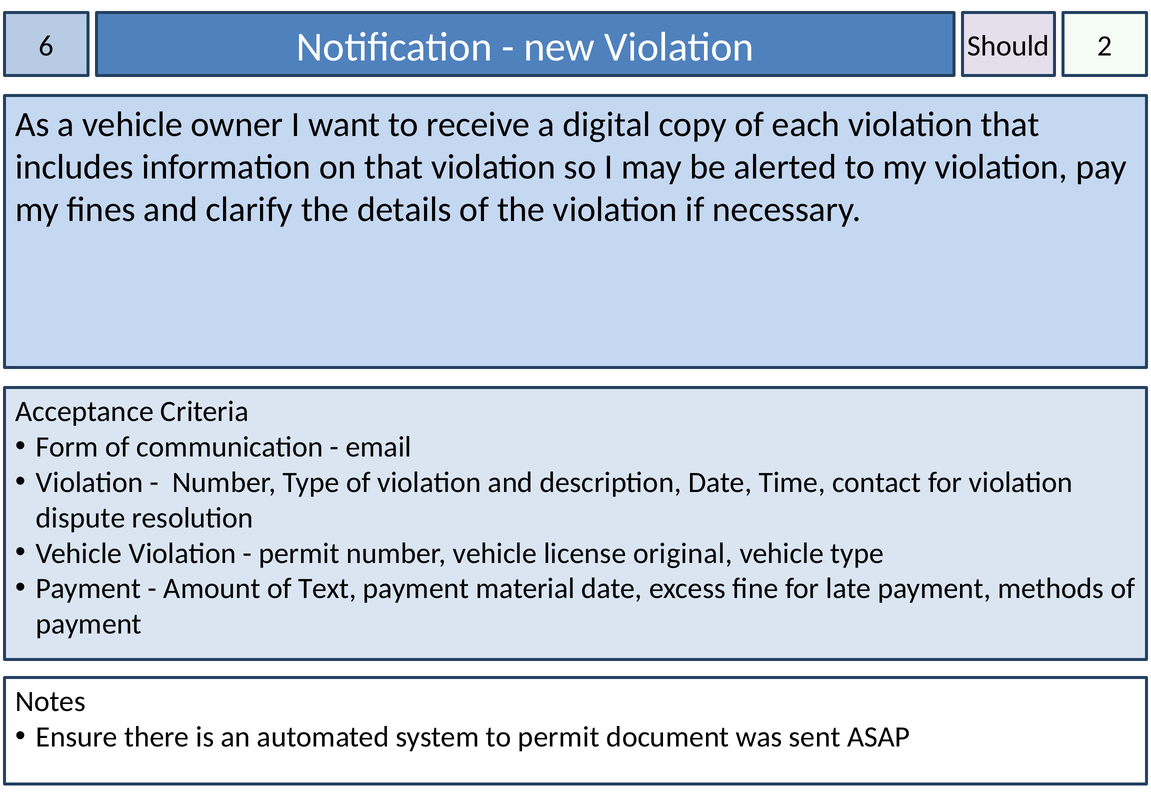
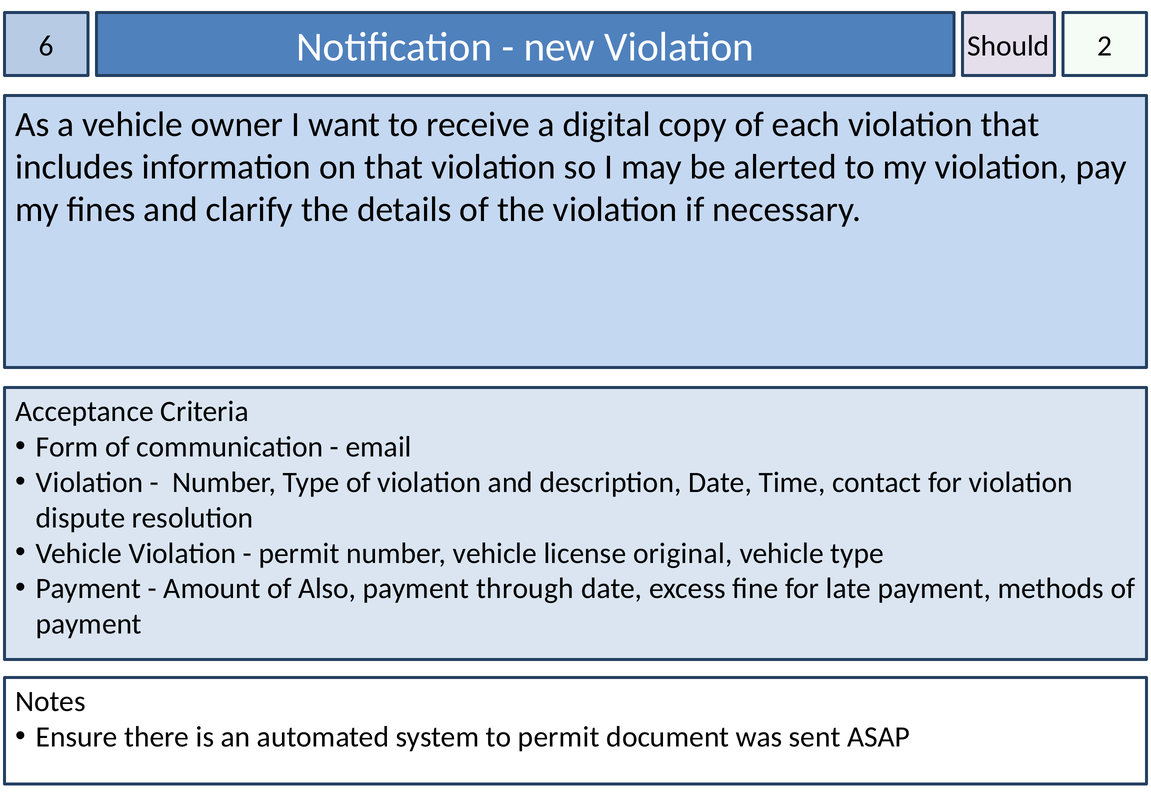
Text: Text -> Also
material: material -> through
